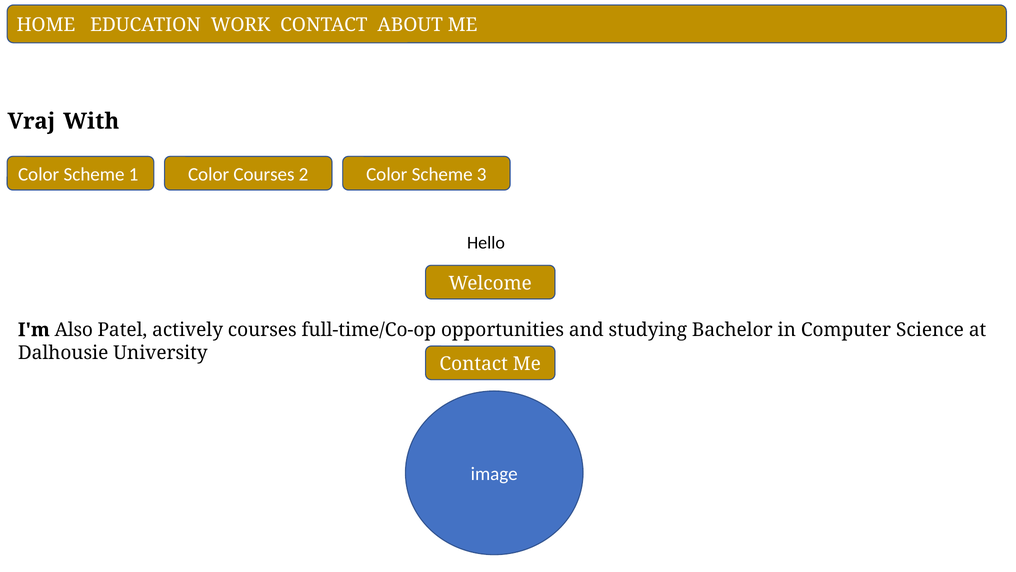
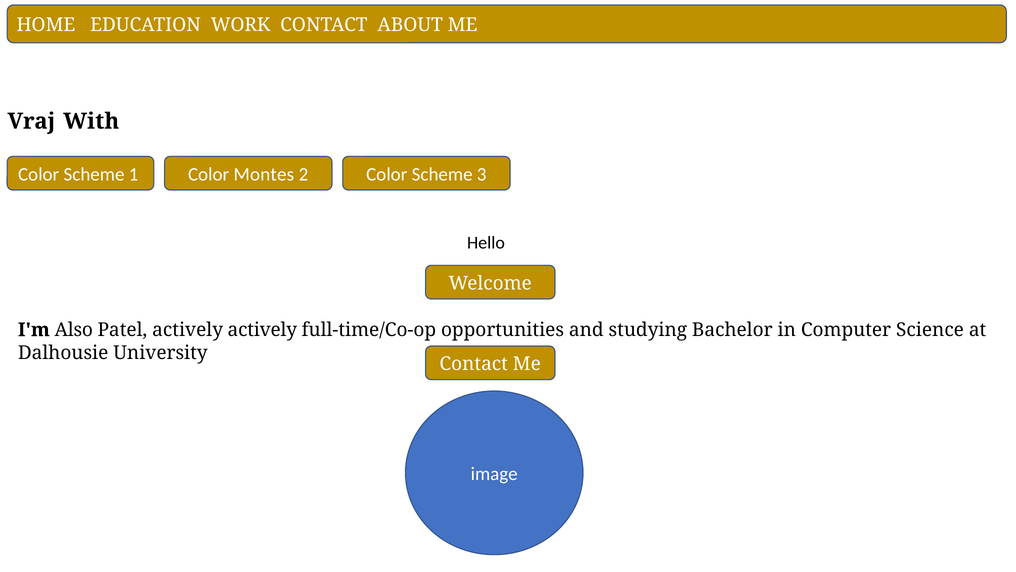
Color Courses: Courses -> Montes
actively courses: courses -> actively
